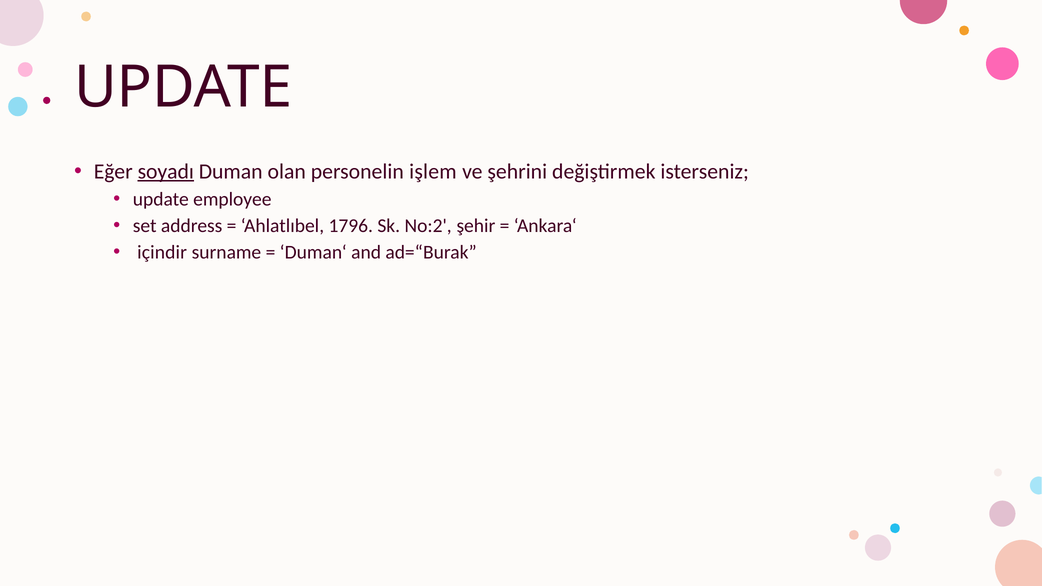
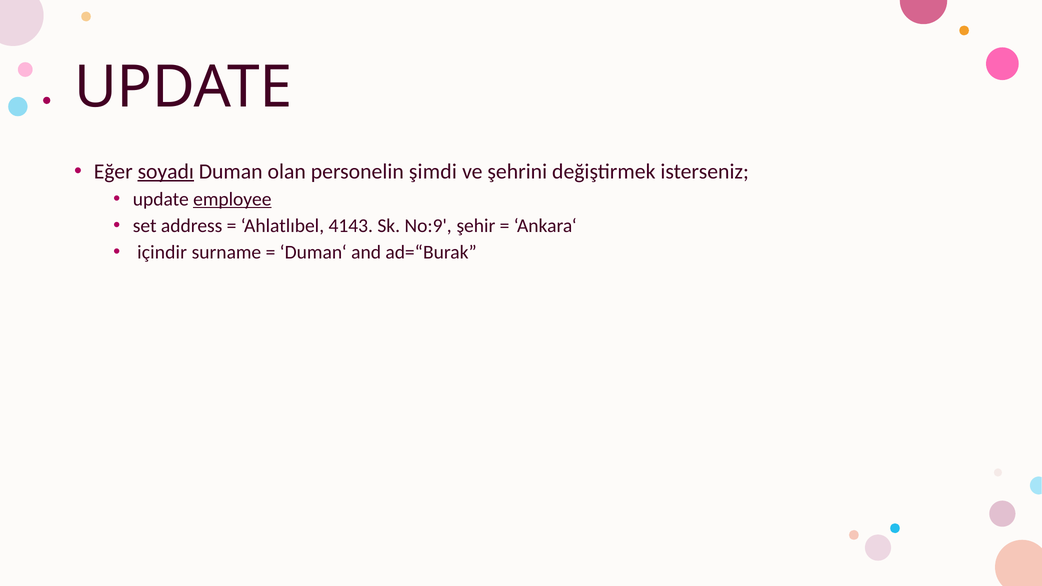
işlem: işlem -> şimdi
employee underline: none -> present
1796: 1796 -> 4143
No:2: No:2 -> No:9
